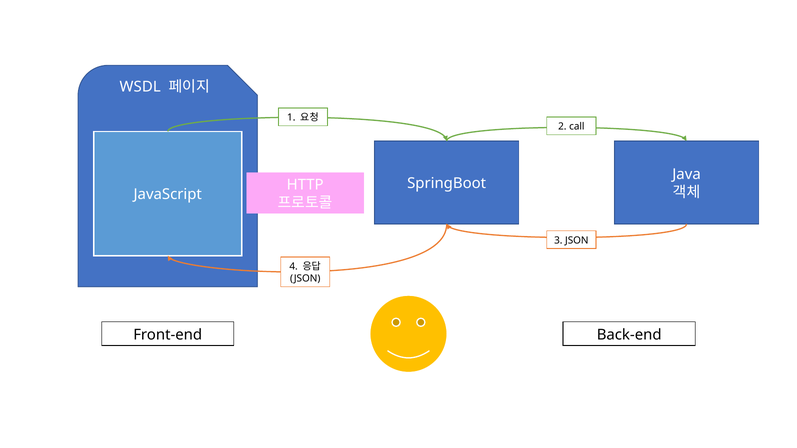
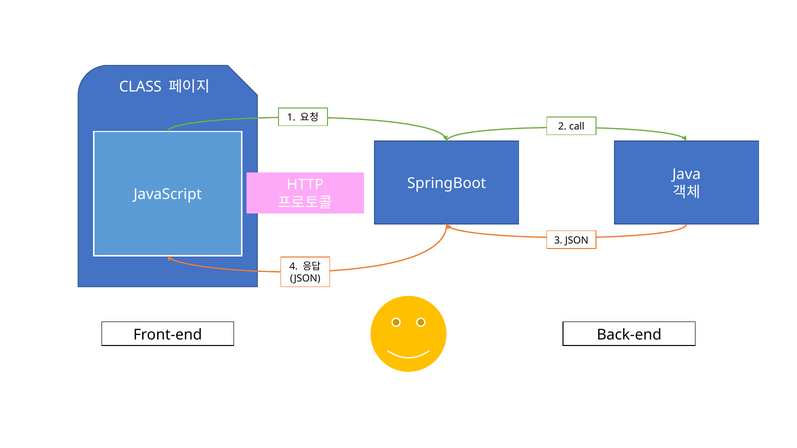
WSDL: WSDL -> CLASS
